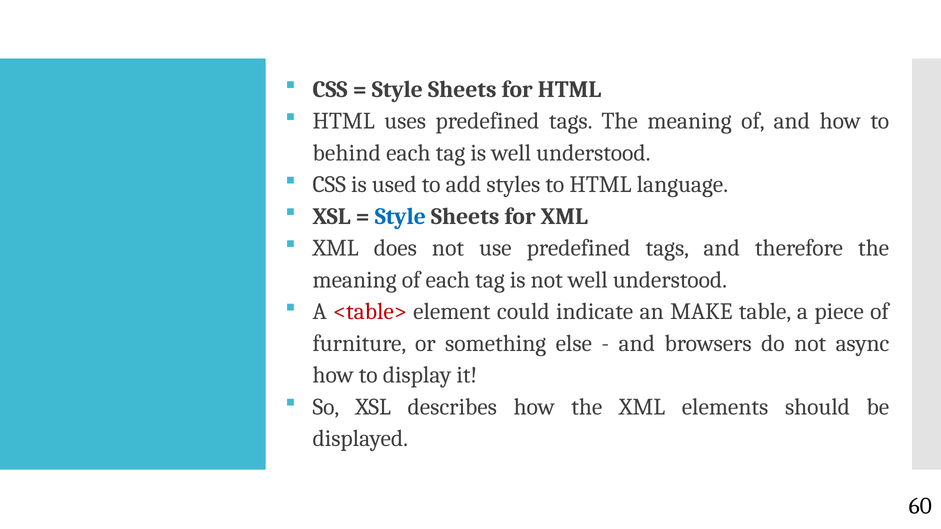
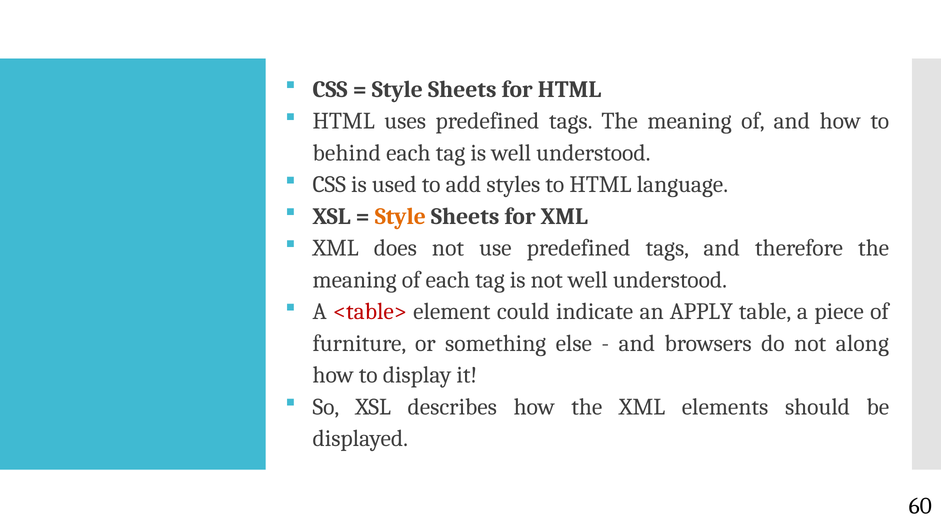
Style at (400, 217) colour: blue -> orange
MAKE: MAKE -> APPLY
async: async -> along
